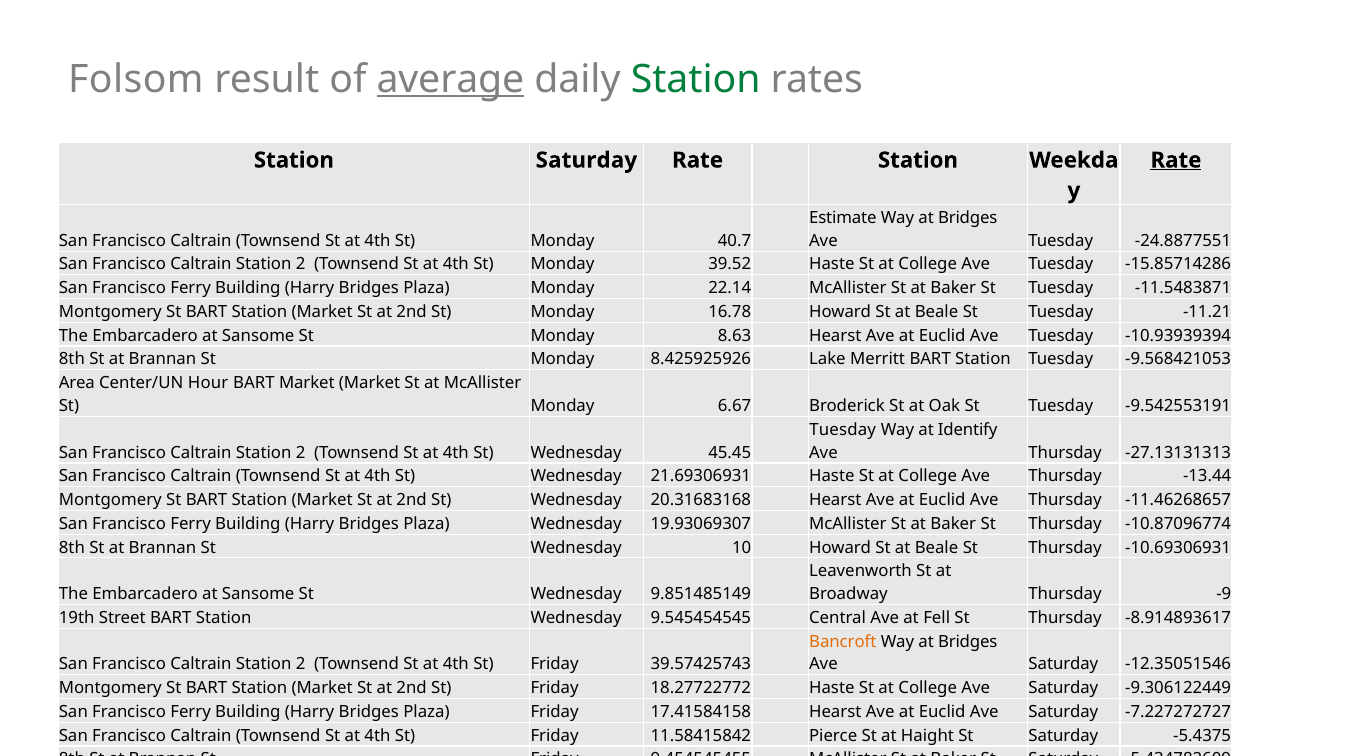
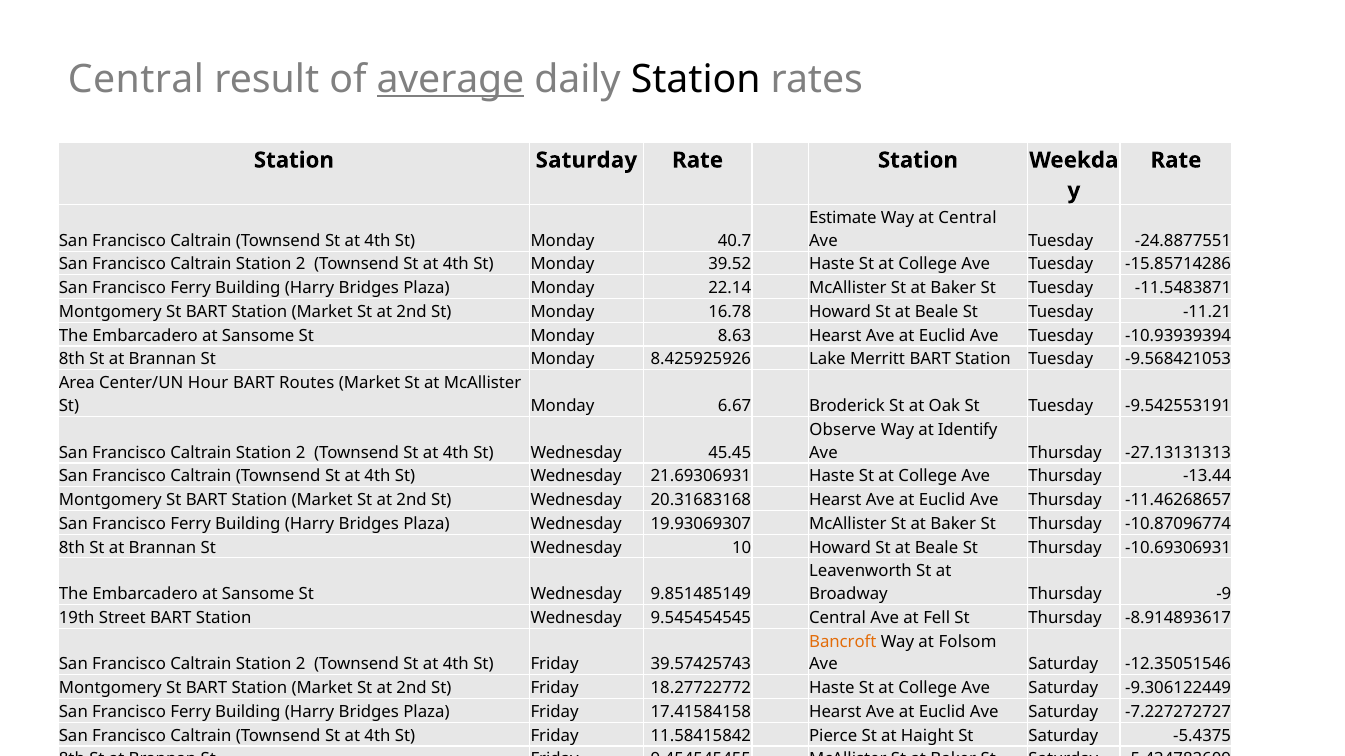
Folsom at (136, 79): Folsom -> Central
Station at (696, 79) colour: green -> black
Rate at (1176, 160) underline: present -> none
Bridges at (968, 218): Bridges -> Central
BART Market: Market -> Routes
Tuesday at (843, 430): Tuesday -> Observe
Bridges at (968, 642): Bridges -> Folsom
